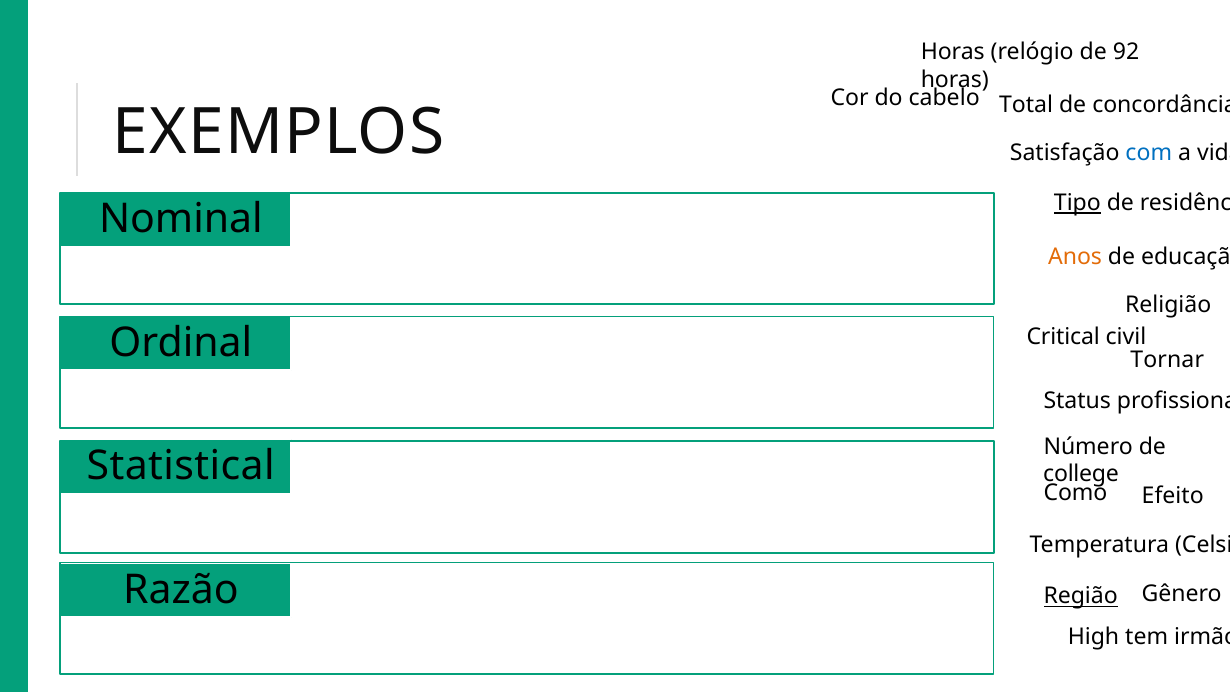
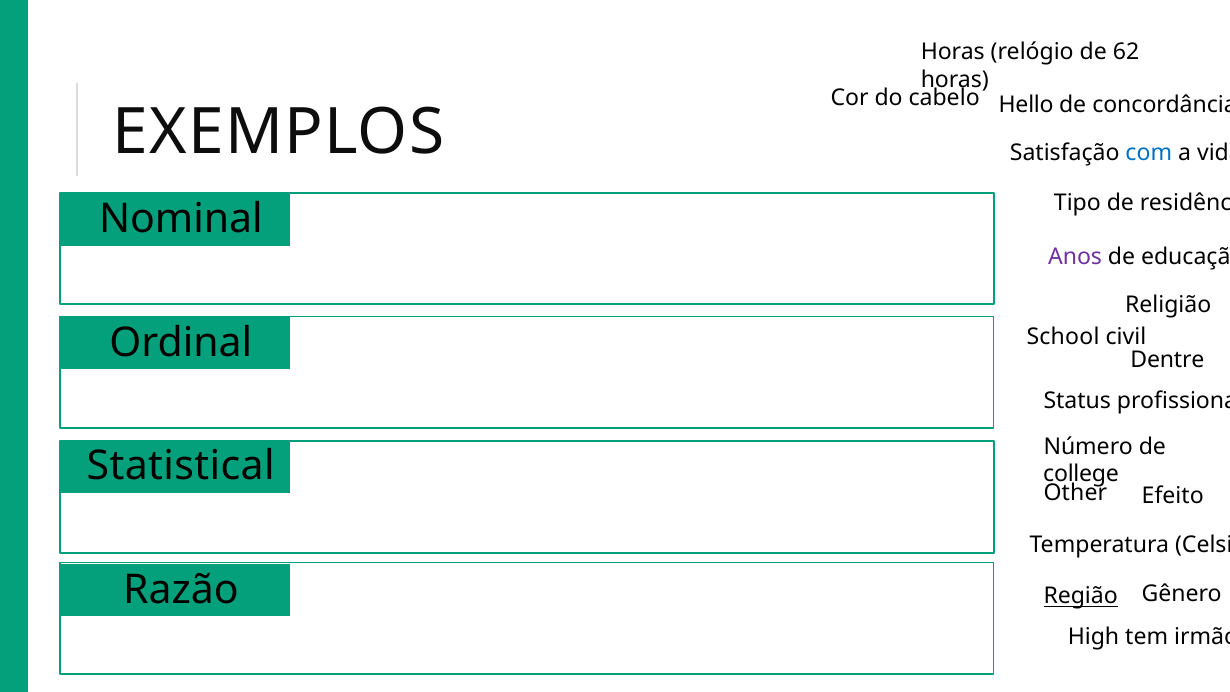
92: 92 -> 62
Total: Total -> Hello
Tipo underline: present -> none
Anos colour: orange -> purple
Critical: Critical -> School
Tornar: Tornar -> Dentre
Como: Como -> Other
